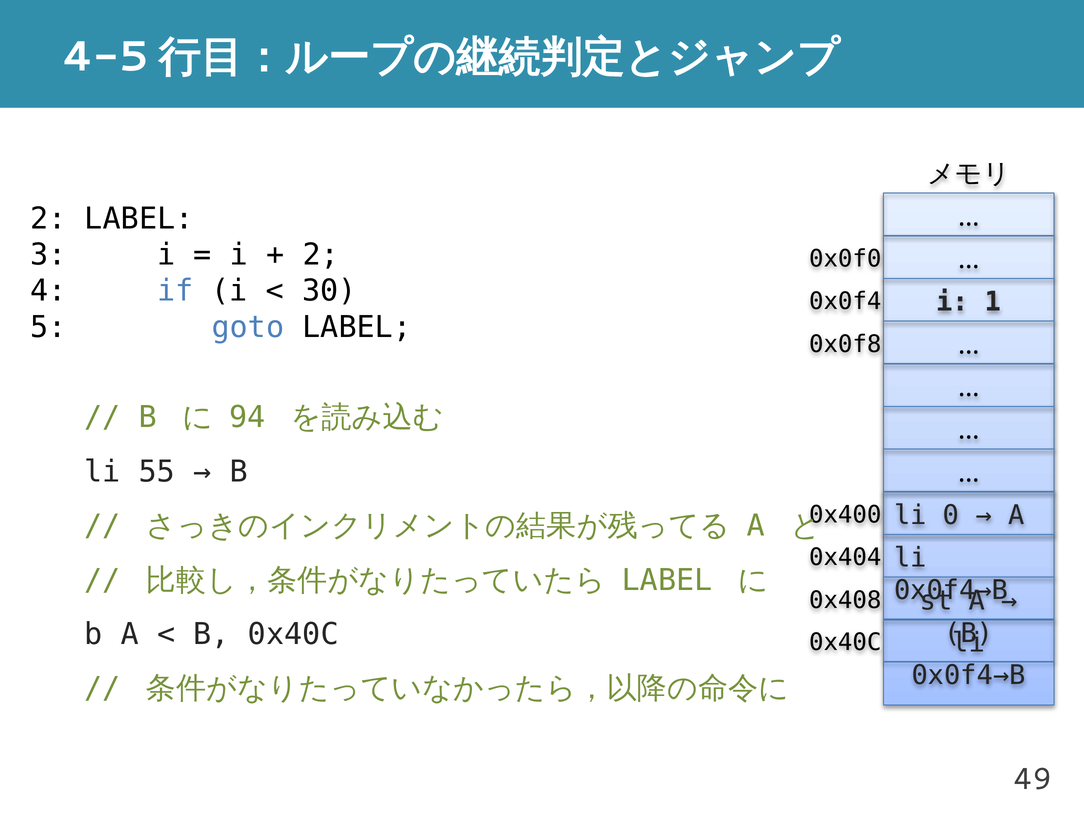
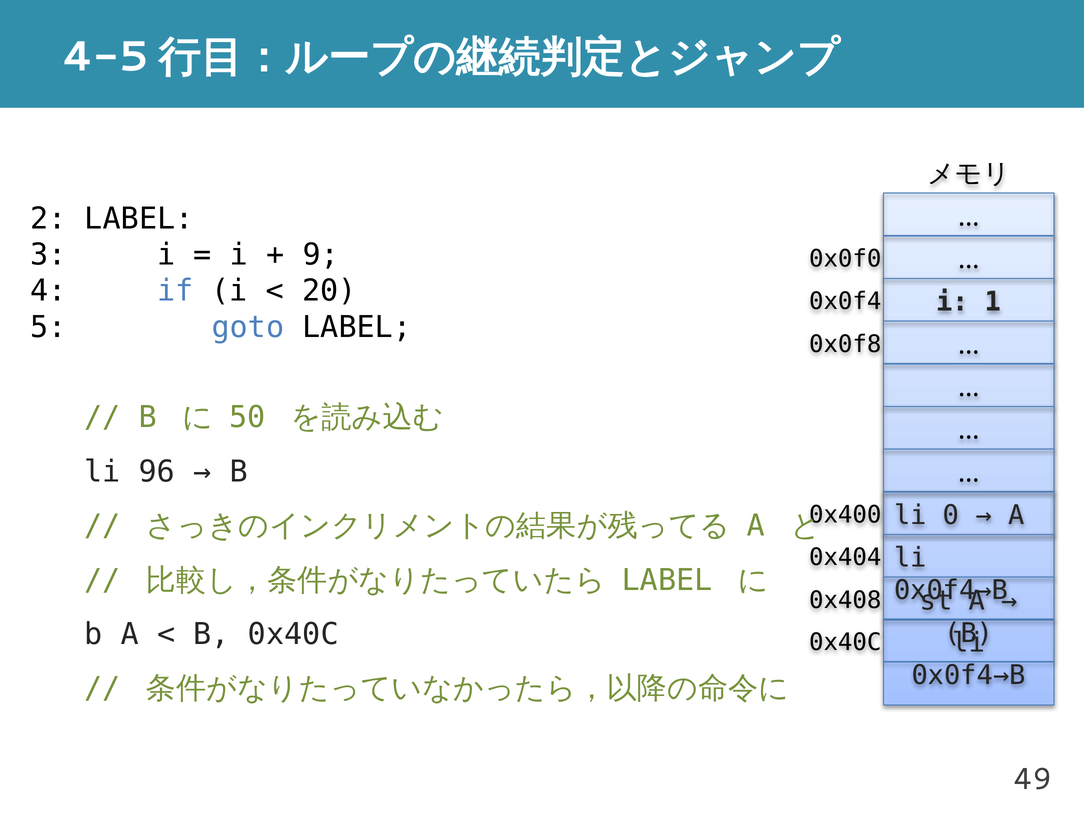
2 at (321, 255): 2 -> 9
30: 30 -> 20
94: 94 -> 50
55: 55 -> 96
